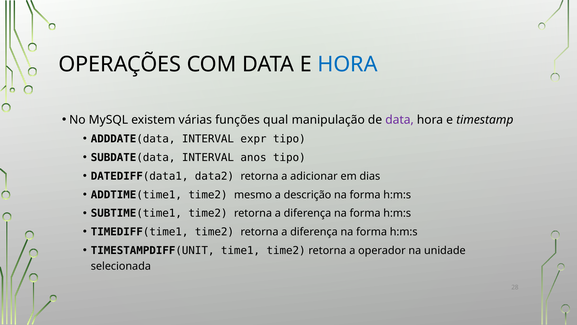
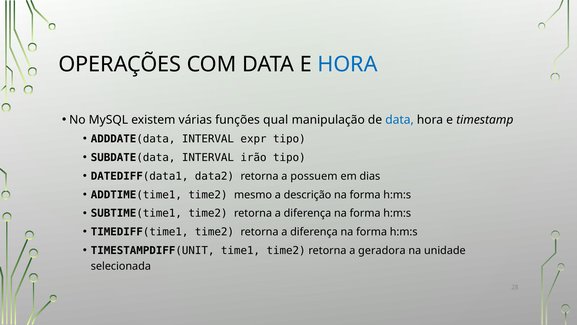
data at (400, 120) colour: purple -> blue
anos: anos -> irão
adicionar: adicionar -> possuem
operador: operador -> geradora
